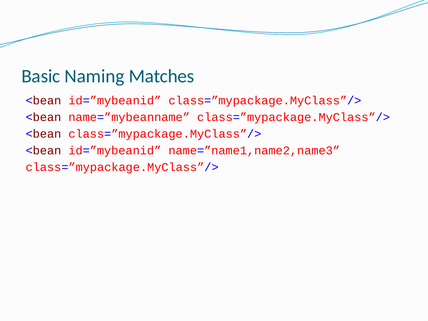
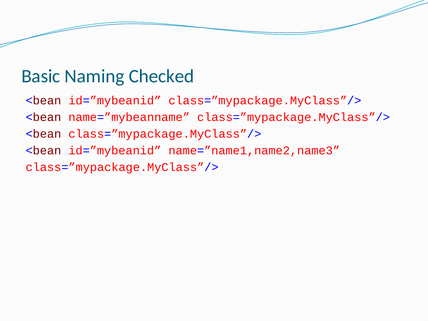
Matches: Matches -> Checked
